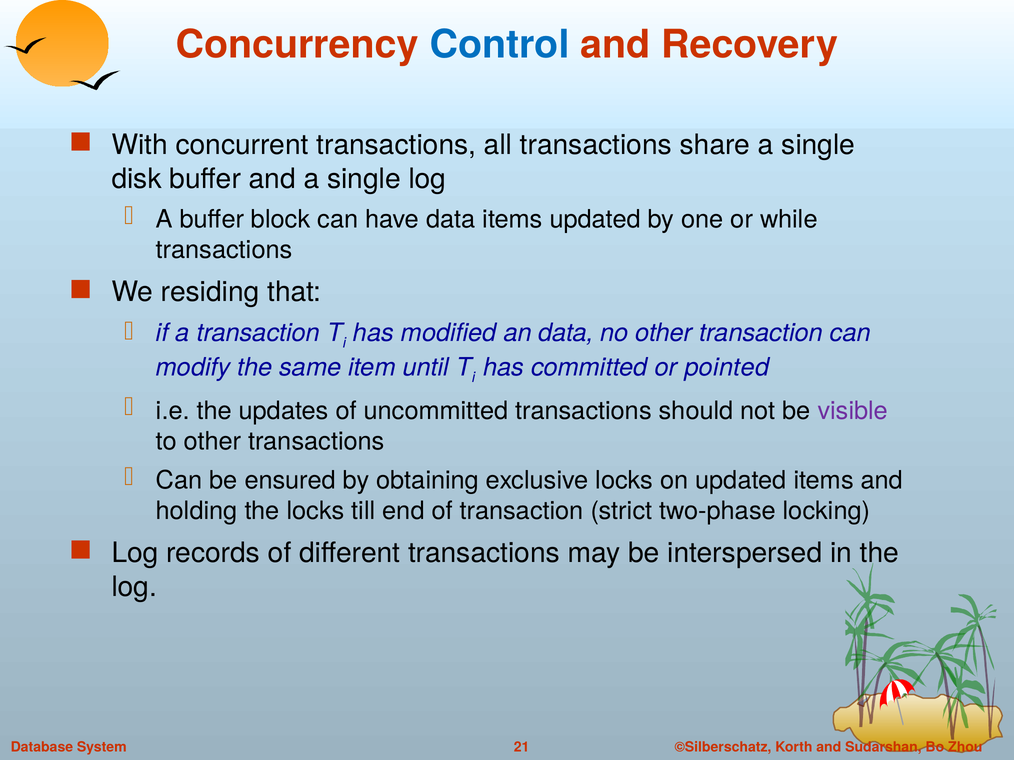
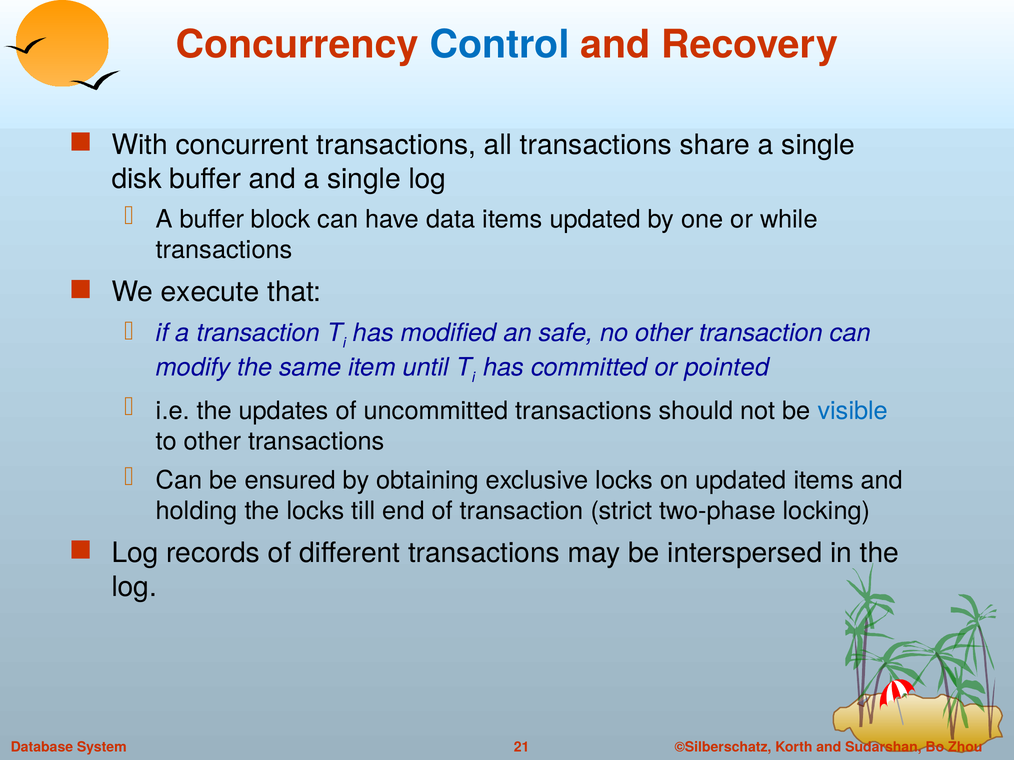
residing: residing -> execute
an data: data -> safe
visible colour: purple -> blue
